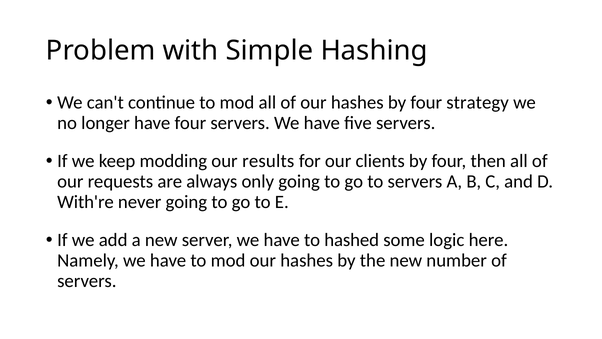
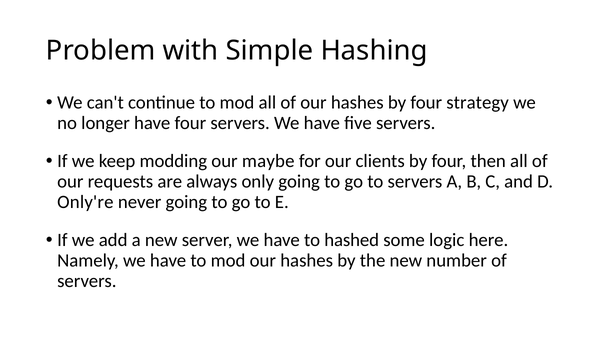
results: results -> maybe
With're: With're -> Only're
